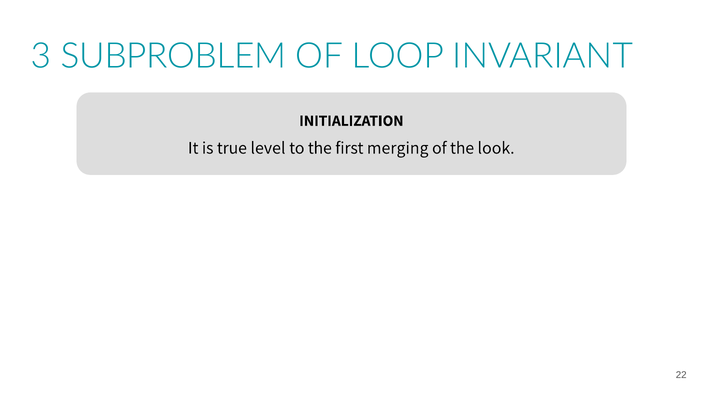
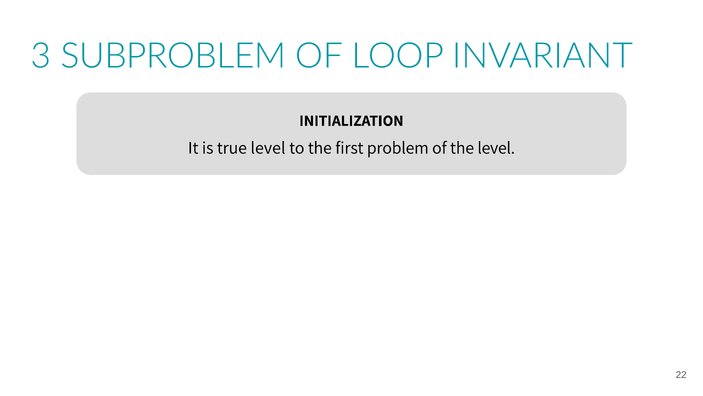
merging: merging -> problem
the look: look -> level
